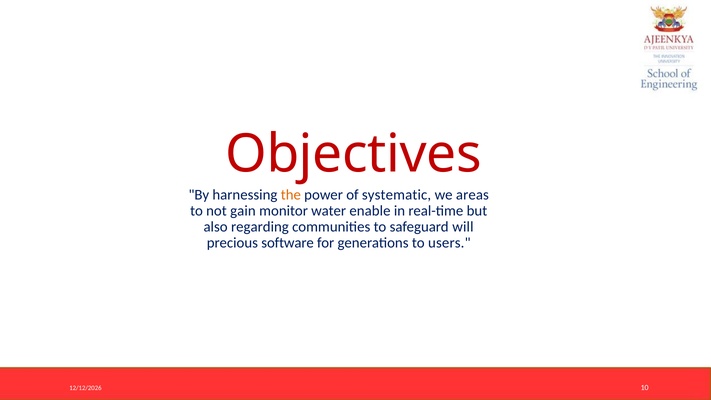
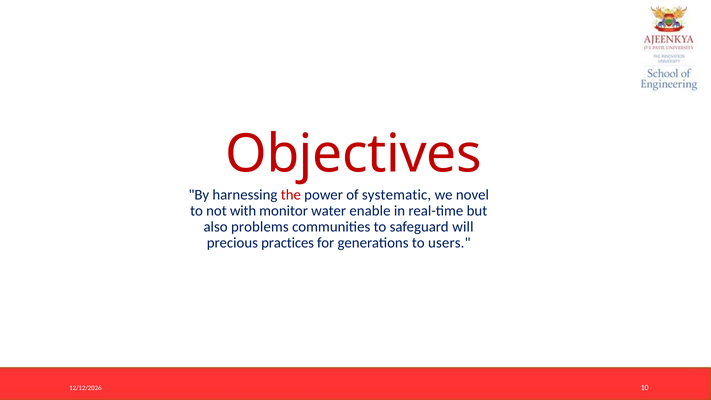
the colour: orange -> red
areas: areas -> novel
gain: gain -> with
regarding: regarding -> problems
software: software -> practices
